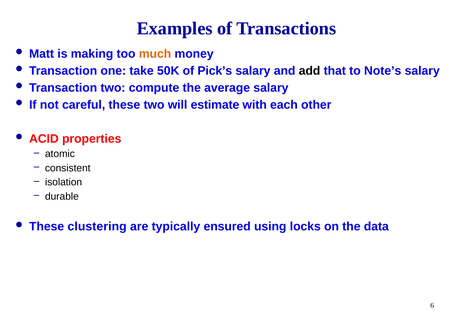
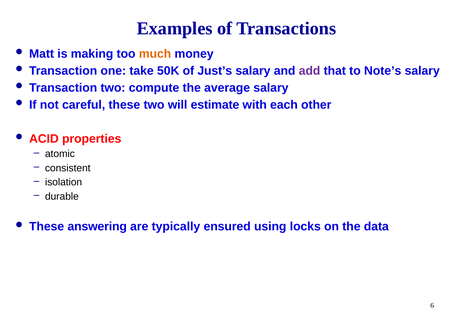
Pick’s: Pick’s -> Just’s
add colour: black -> purple
clustering: clustering -> answering
